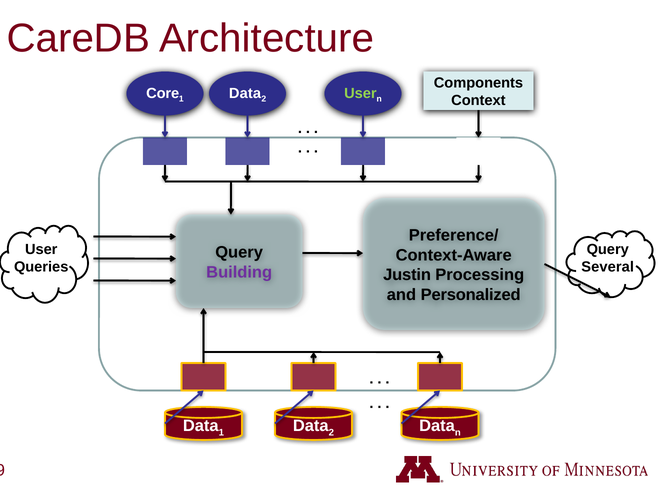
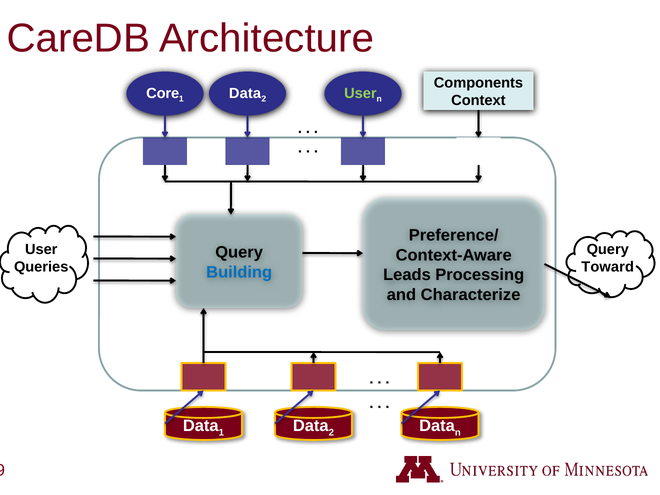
Several: Several -> Toward
Building colour: purple -> blue
Justin: Justin -> Leads
Personalized: Personalized -> Characterize
